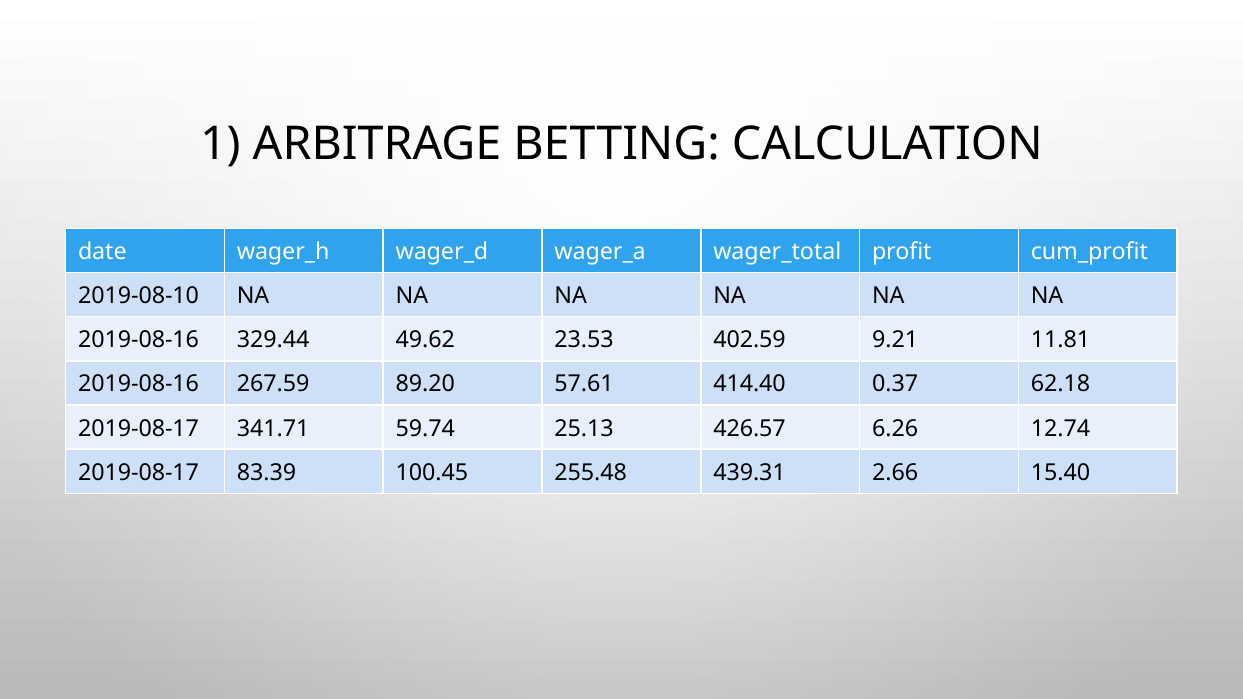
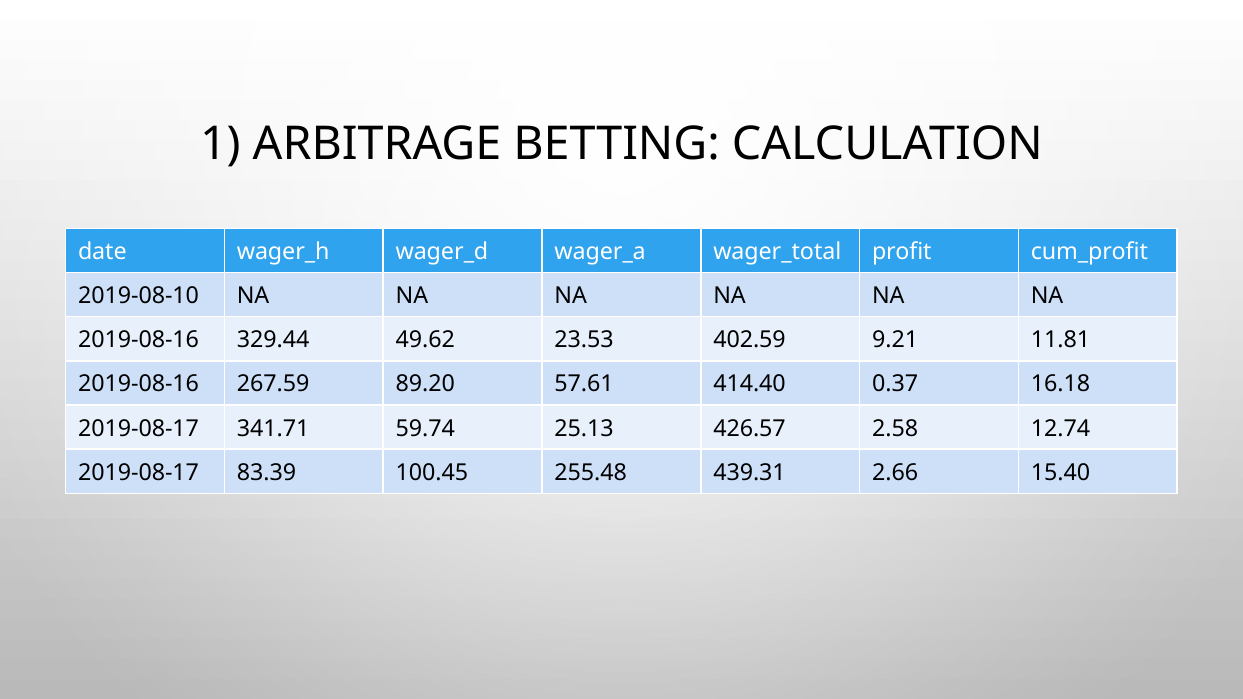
62.18: 62.18 -> 16.18
6.26: 6.26 -> 2.58
